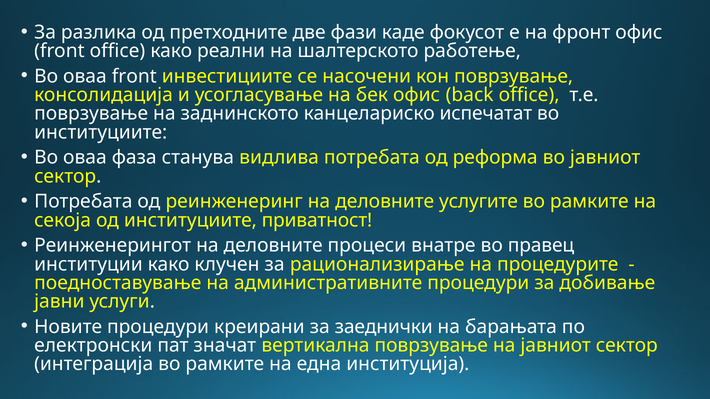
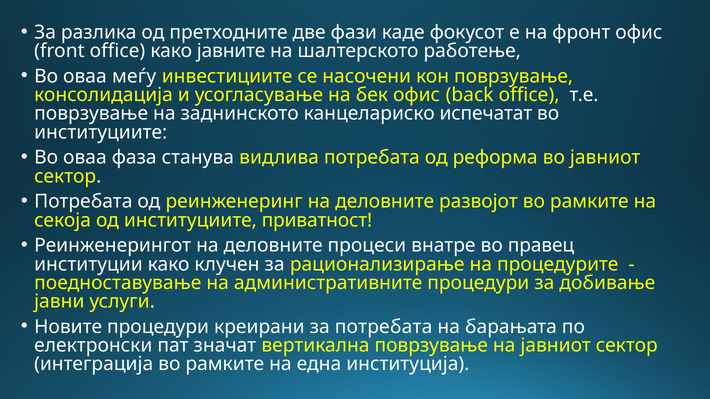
реални: реални -> јавните
оваа front: front -> меѓу
услугите: услугите -> развојот
за заеднички: заеднички -> потребата
